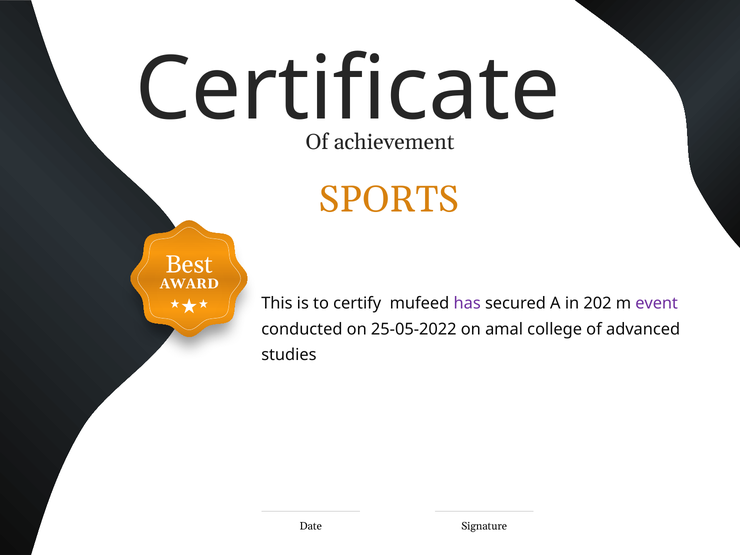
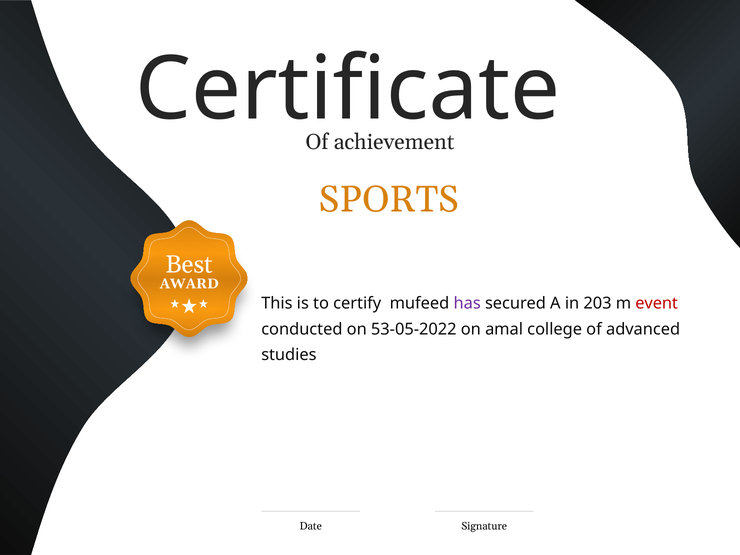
202: 202 -> 203
event colour: purple -> red
25-05-2022: 25-05-2022 -> 53-05-2022
